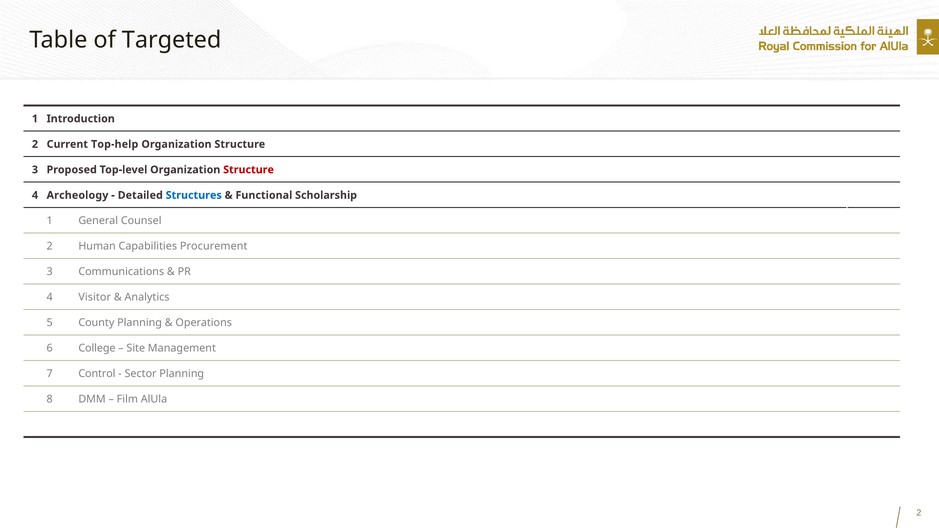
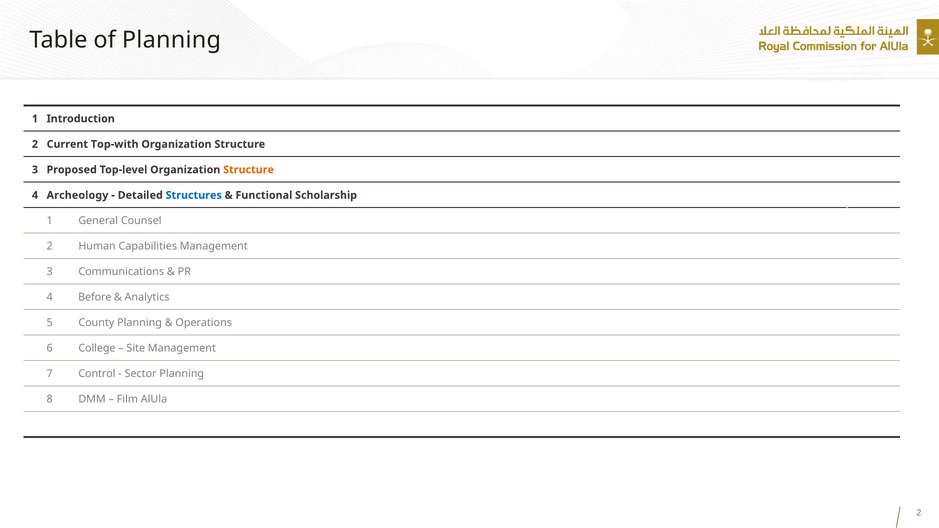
of Targeted: Targeted -> Planning
Top-help: Top-help -> Top-with
Structure at (249, 170) colour: red -> orange
Capabilities Procurement: Procurement -> Management
Visitor: Visitor -> Before
